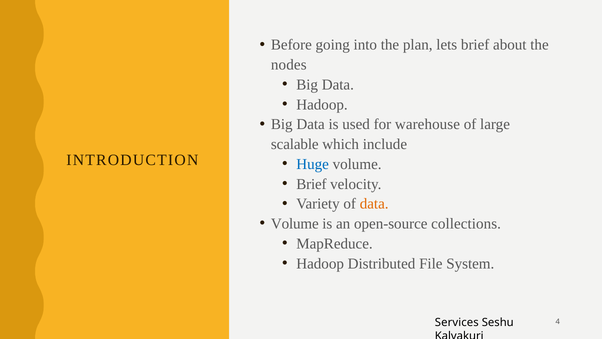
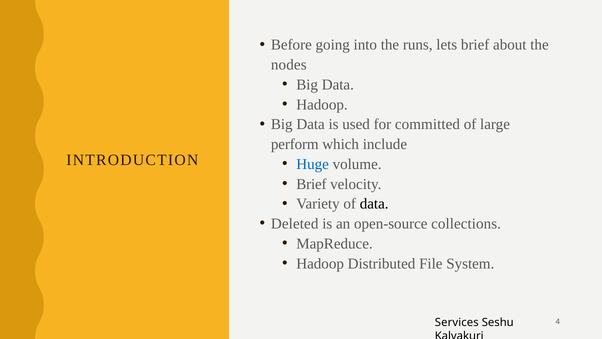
plan: plan -> runs
warehouse: warehouse -> committed
scalable: scalable -> perform
data at (374, 204) colour: orange -> black
Volume at (295, 224): Volume -> Deleted
